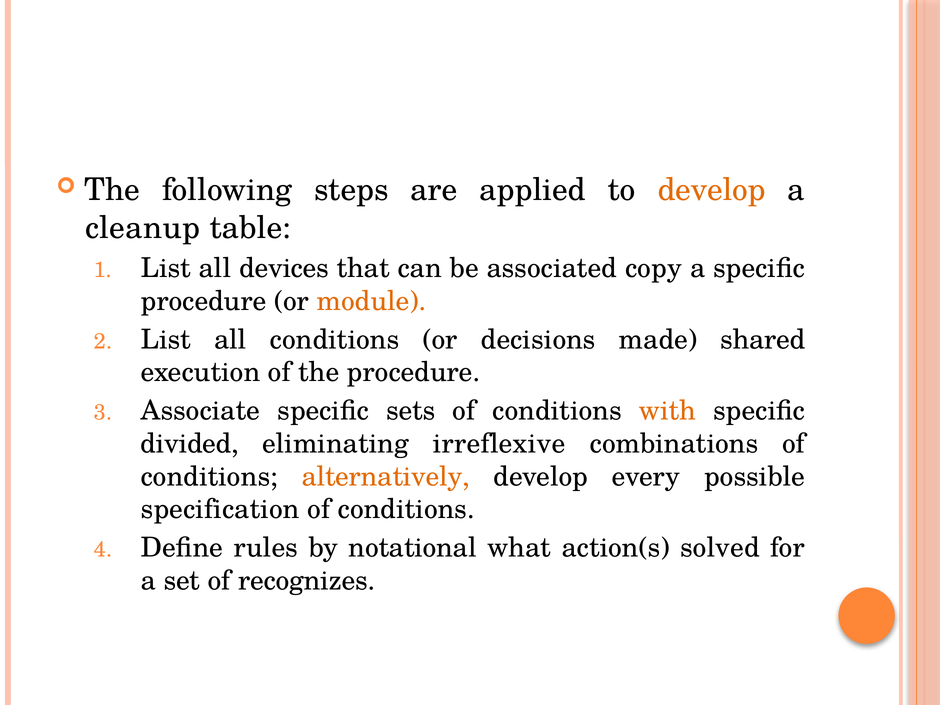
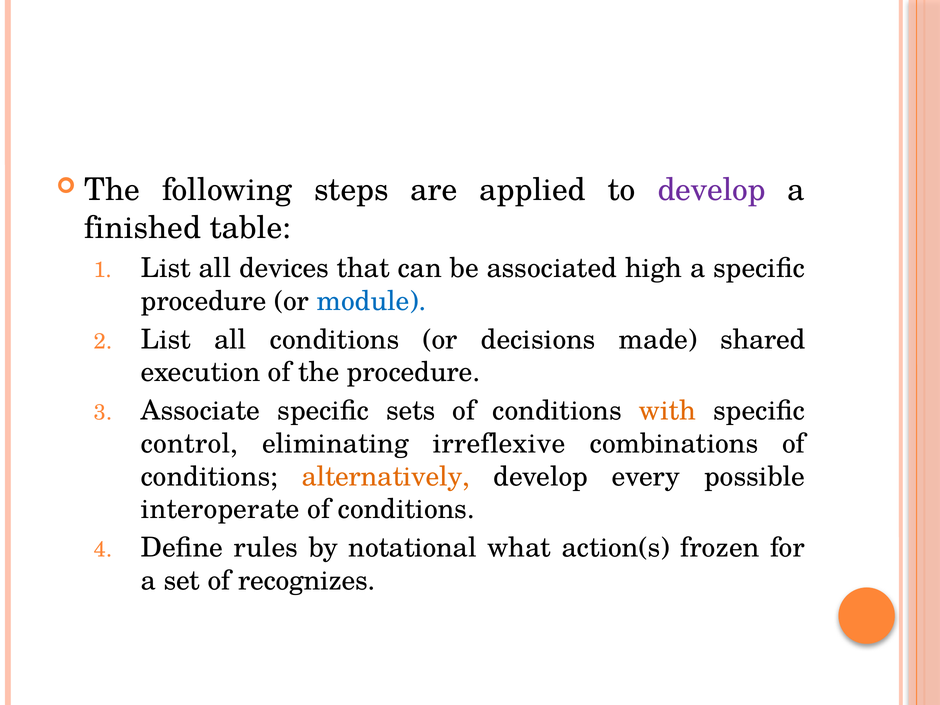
develop at (712, 190) colour: orange -> purple
cleanup: cleanup -> finished
copy: copy -> high
module colour: orange -> blue
divided: divided -> control
specification: specification -> interoperate
solved: solved -> frozen
